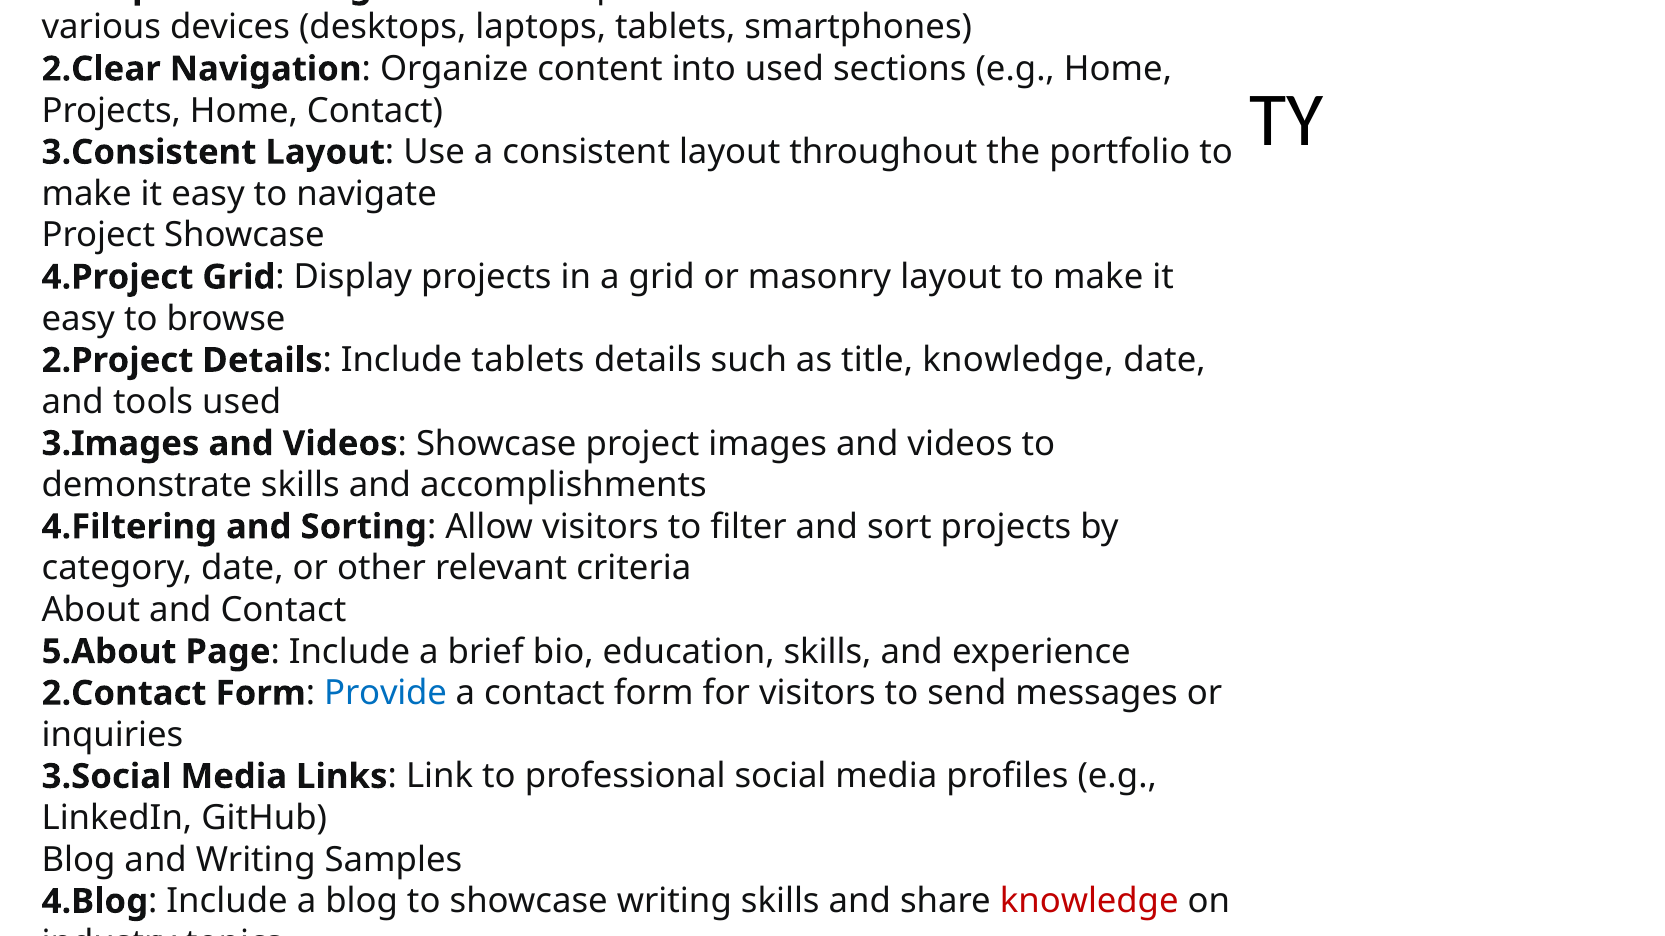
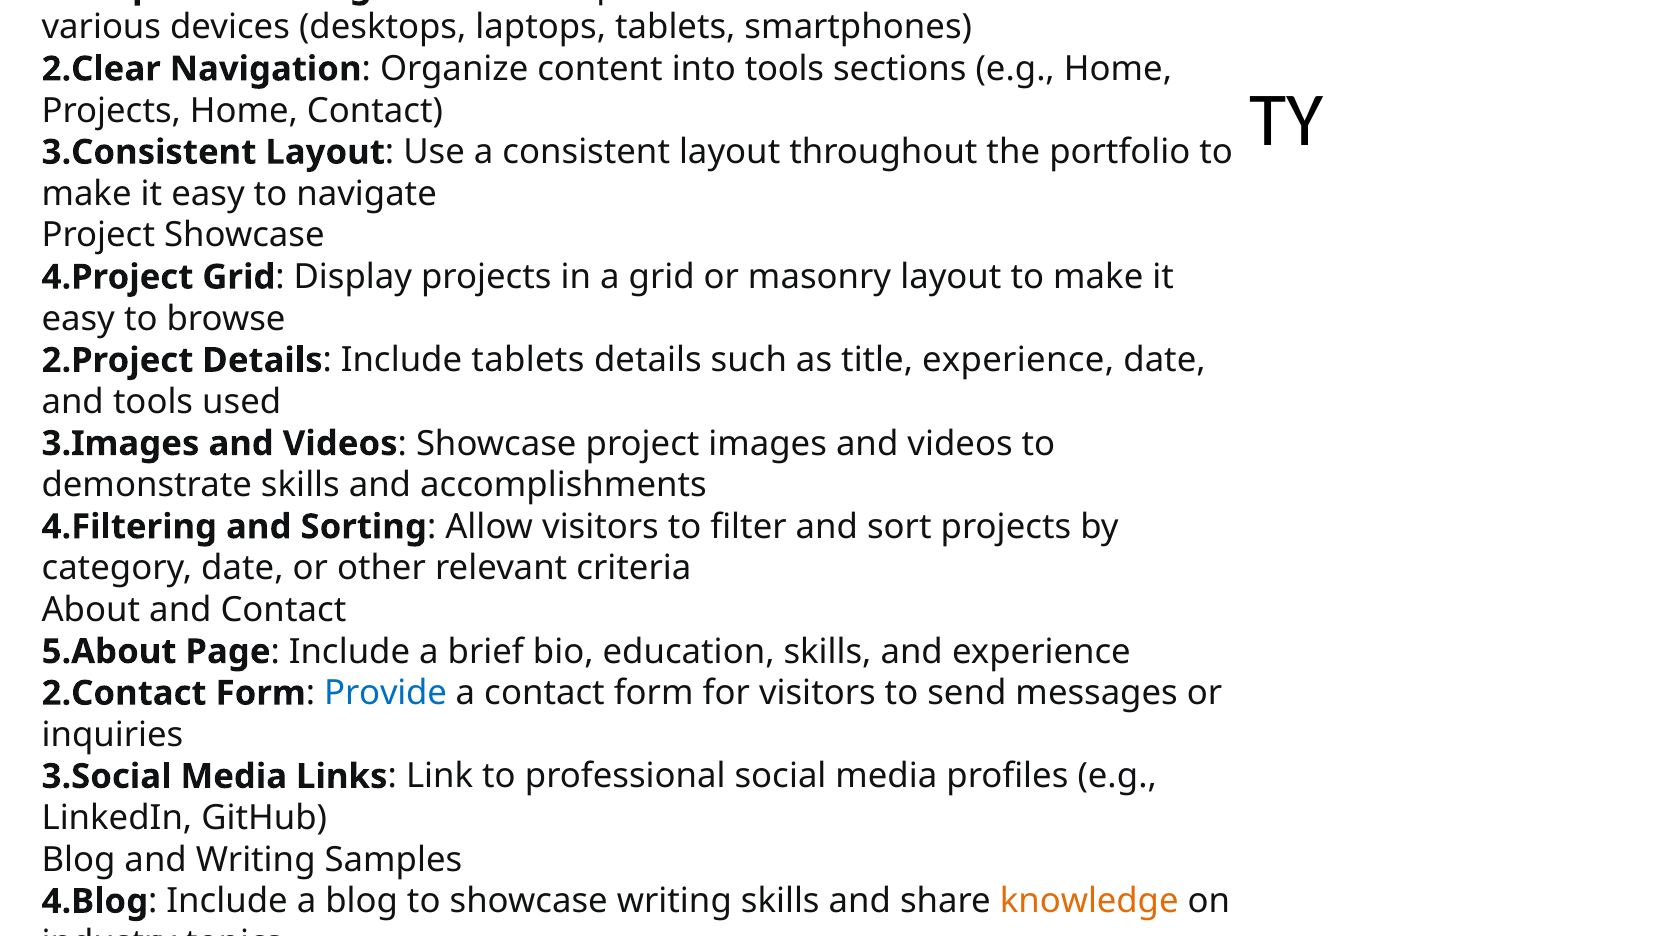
into used: used -> tools
title knowledge: knowledge -> experience
knowledge at (1089, 902) colour: red -> orange
